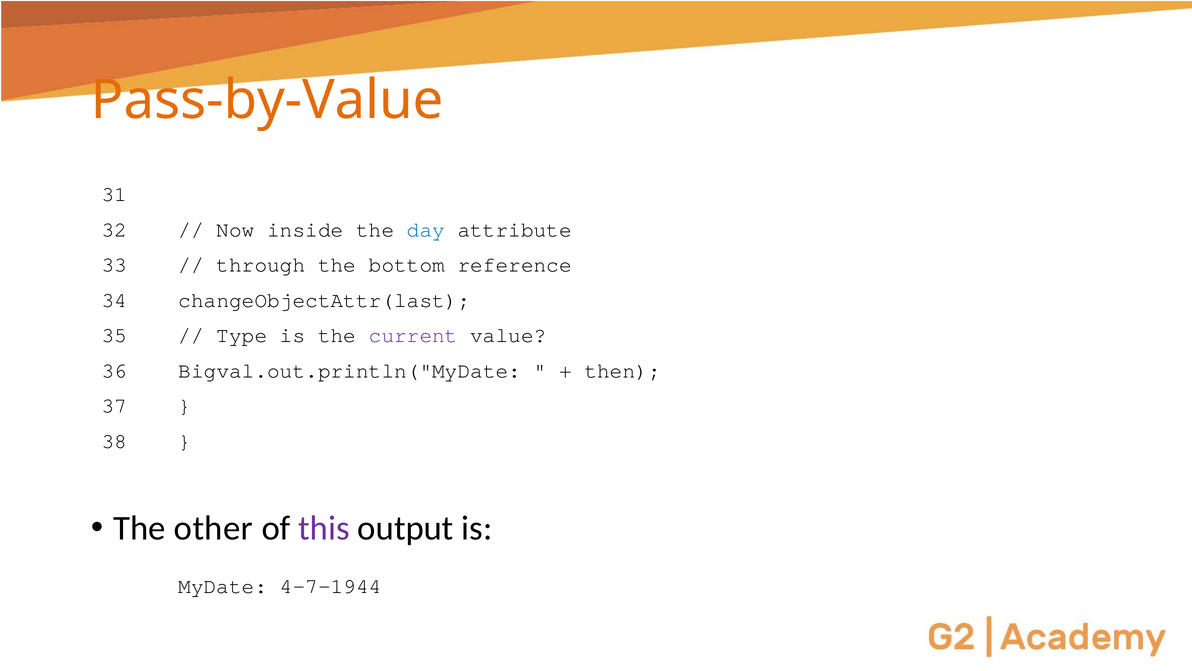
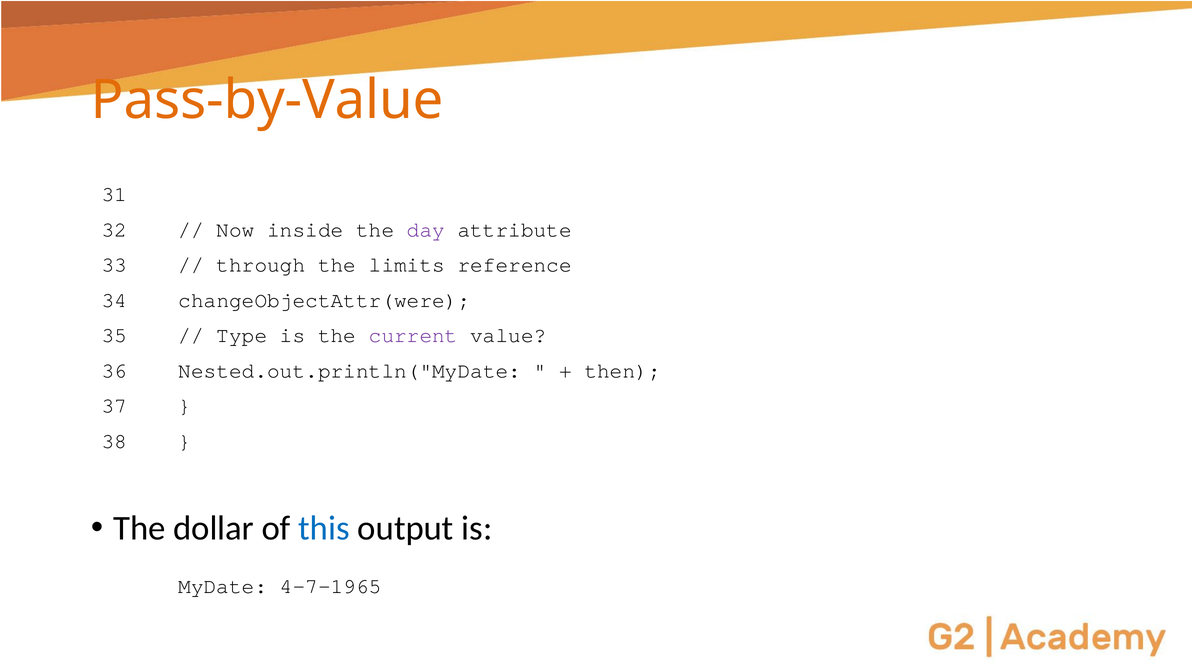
day colour: blue -> purple
bottom: bottom -> limits
changeObjectAttr(last: changeObjectAttr(last -> changeObjectAttr(were
Bigval.out.println("MyDate: Bigval.out.println("MyDate -> Nested.out.println("MyDate
other: other -> dollar
this colour: purple -> blue
4-7-1944: 4-7-1944 -> 4-7-1965
